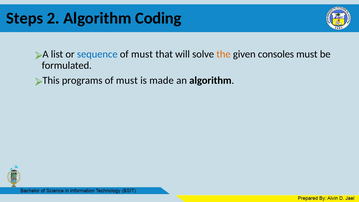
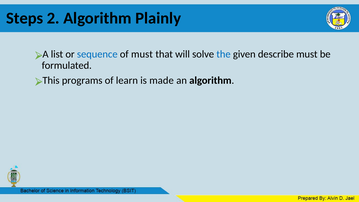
Coding: Coding -> Plainly
the colour: orange -> blue
consoles: consoles -> describe
must at (127, 80): must -> learn
